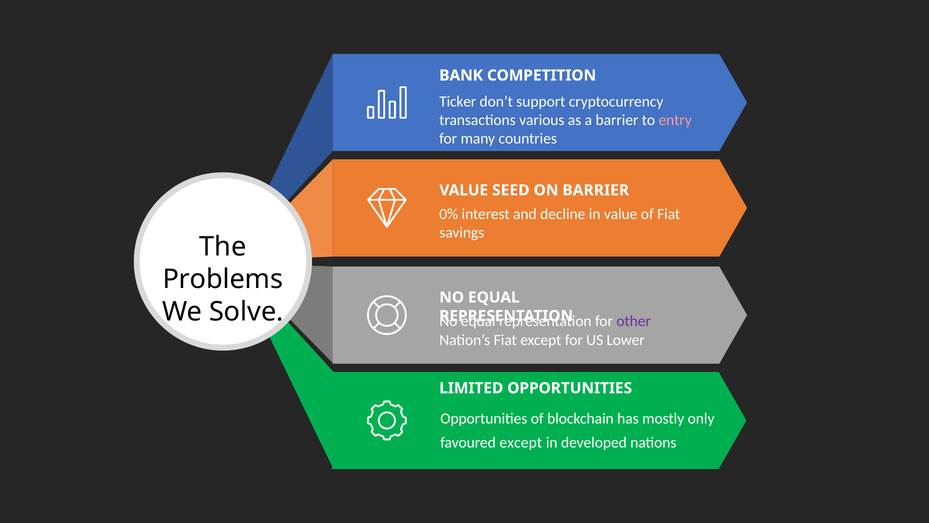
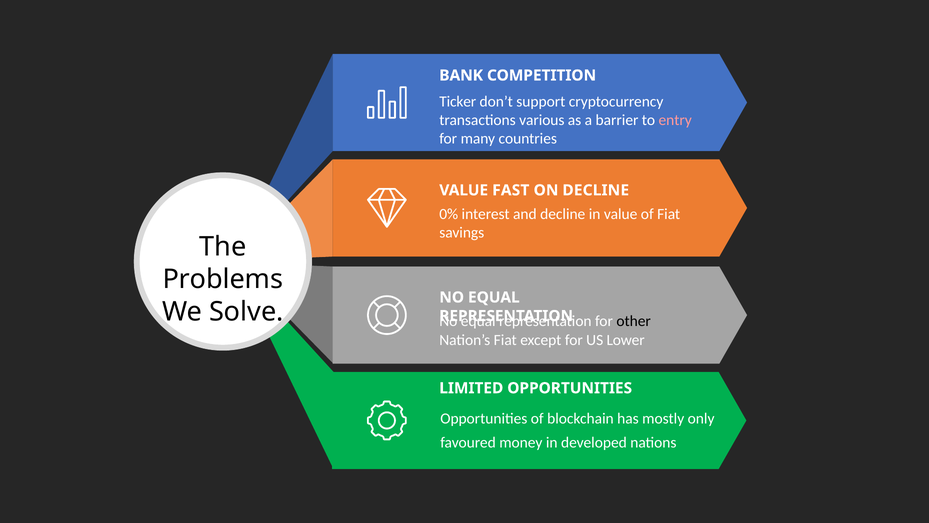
SEED: SEED -> FAST
ON BARRIER: BARRIER -> DECLINE
other colour: purple -> black
favoured except: except -> money
